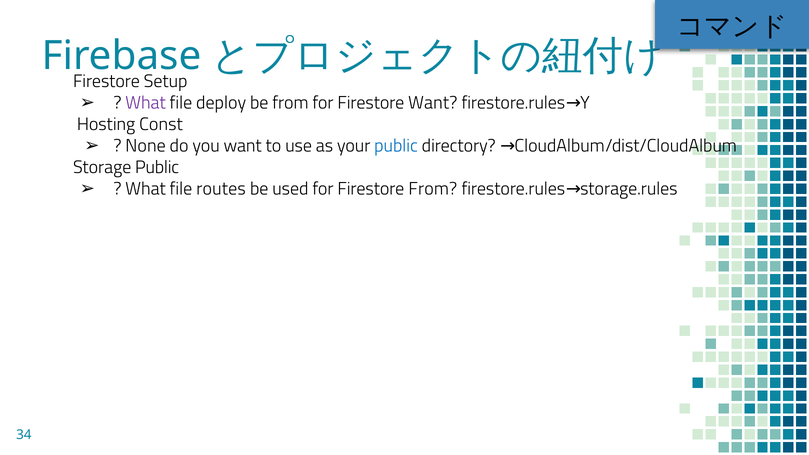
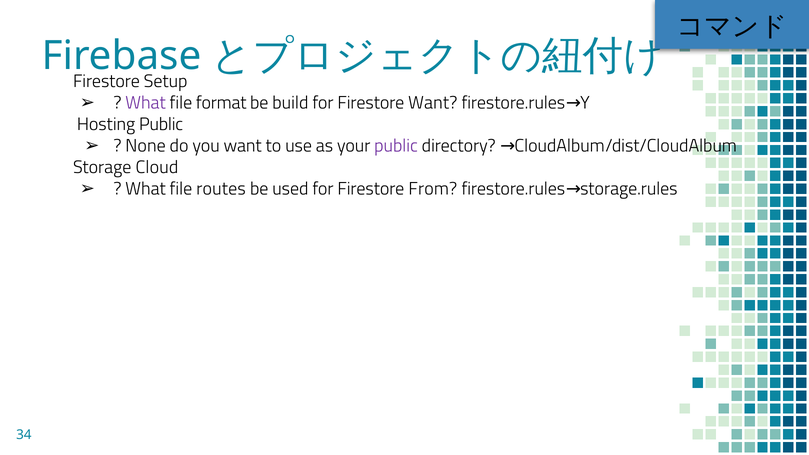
deploy: deploy -> format
be from: from -> build
Hosting Const: Const -> Public
public at (396, 146) colour: blue -> purple
Storage Public: Public -> Cloud
